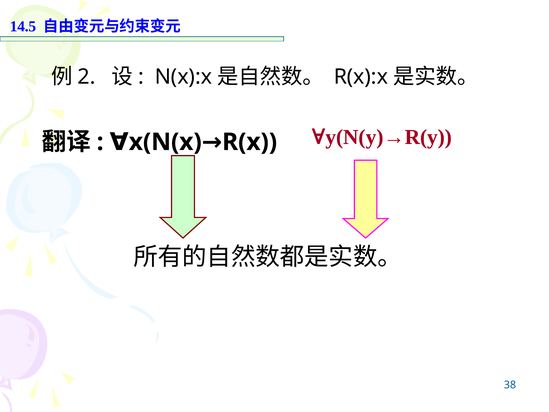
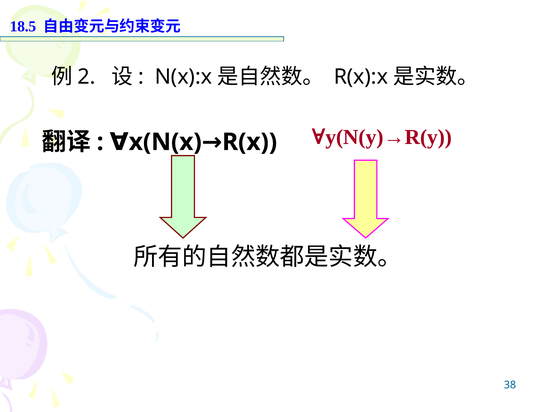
14.5: 14.5 -> 18.5
